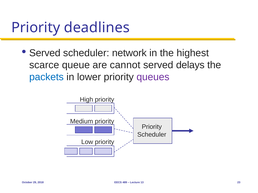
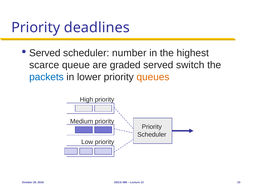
network: network -> number
cannot: cannot -> graded
delays: delays -> switch
queues colour: purple -> orange
